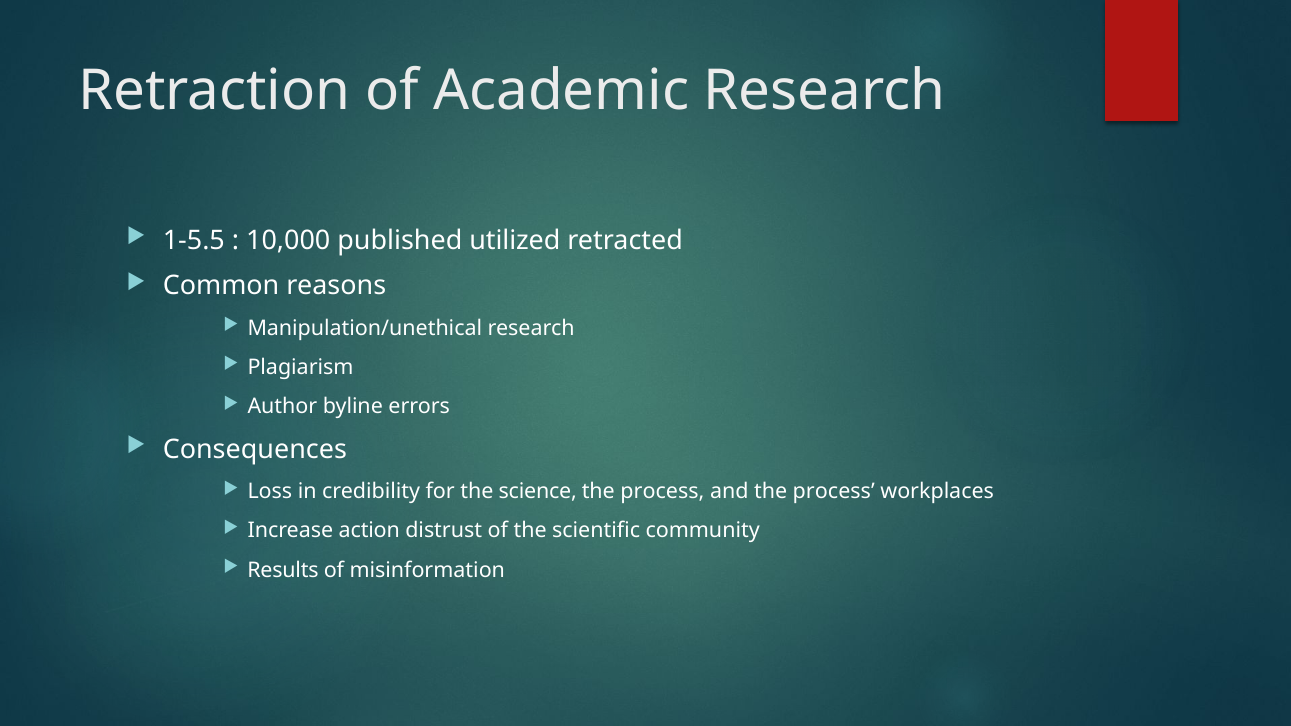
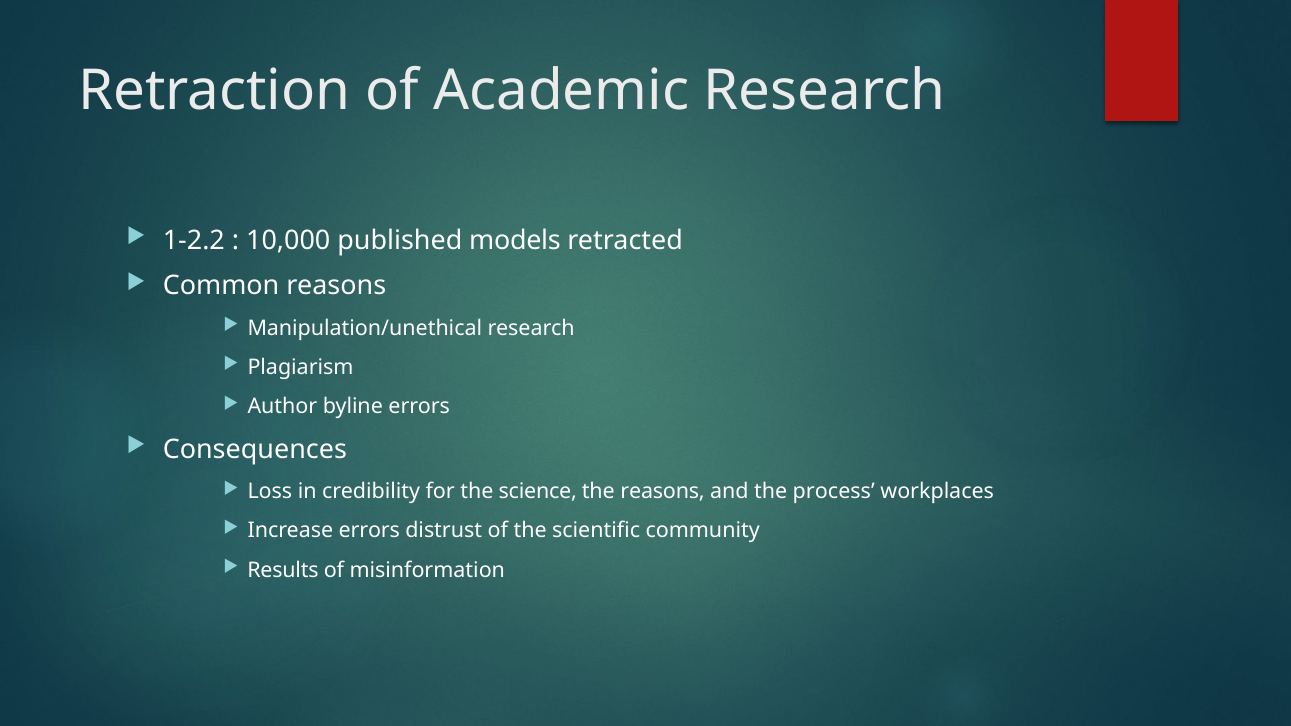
1-5.5: 1-5.5 -> 1-2.2
utilized: utilized -> models
process at (662, 492): process -> reasons
Increase action: action -> errors
